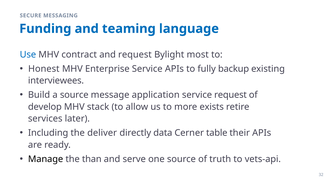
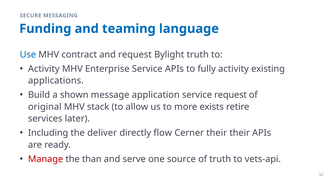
Bylight most: most -> truth
Honest at (44, 69): Honest -> Activity
fully backup: backup -> activity
interviewees: interviewees -> applications
a source: source -> shown
develop: develop -> original
data: data -> flow
Cerner table: table -> their
Manage colour: black -> red
